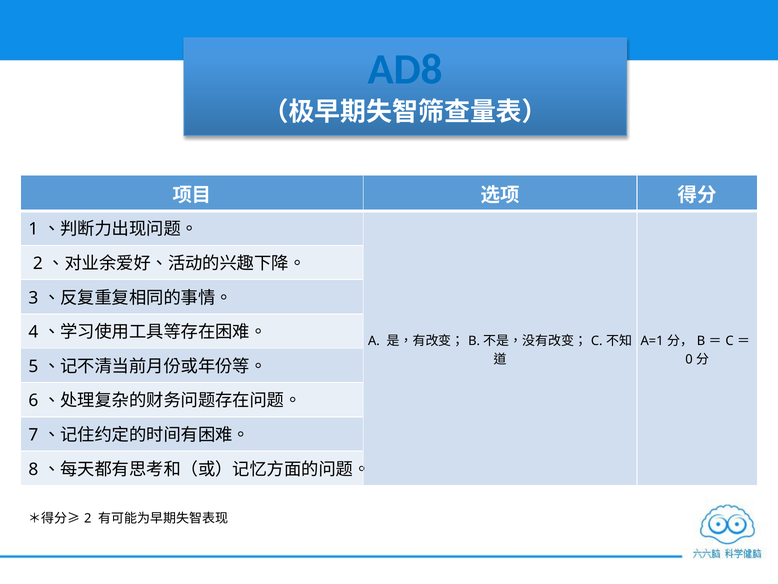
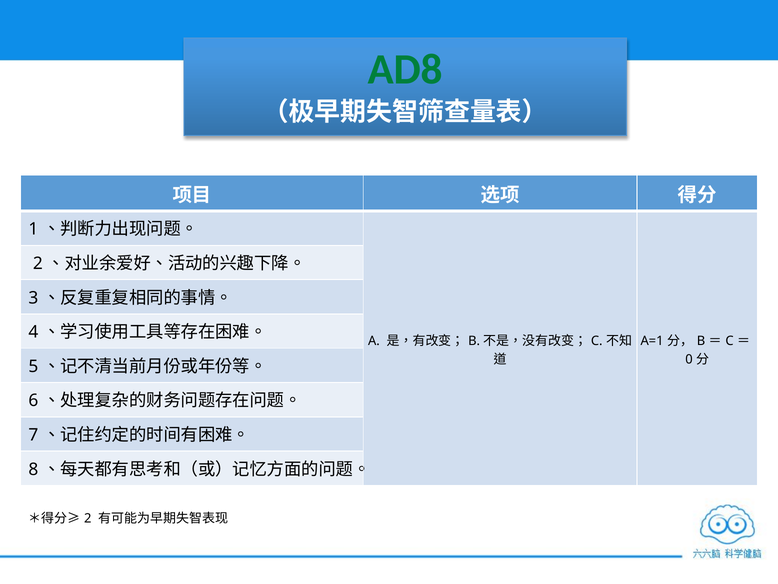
AD8 colour: blue -> green
